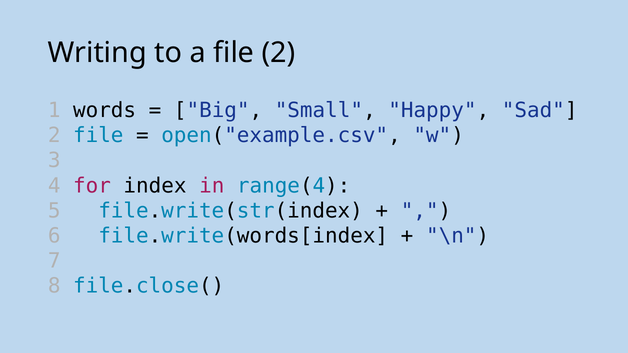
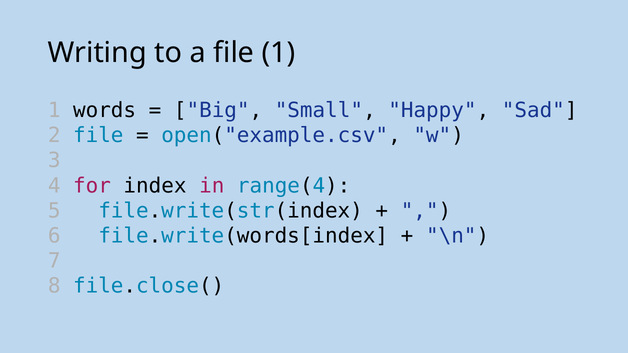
file 2: 2 -> 1
